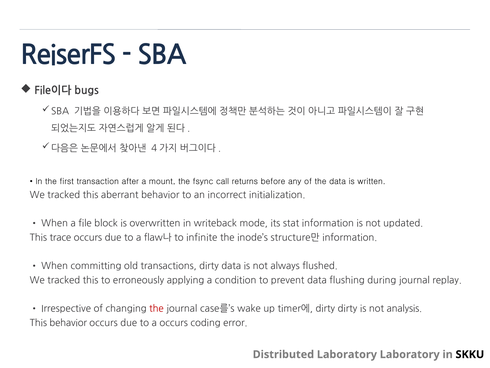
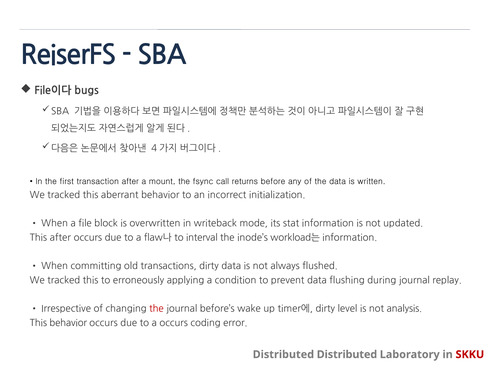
This trace: trace -> after
infinite: infinite -> interval
structure만: structure만 -> workload는
case를’s: case를’s -> before’s
dirty dirty: dirty -> level
Distributed Laboratory: Laboratory -> Distributed
SKKU colour: black -> red
